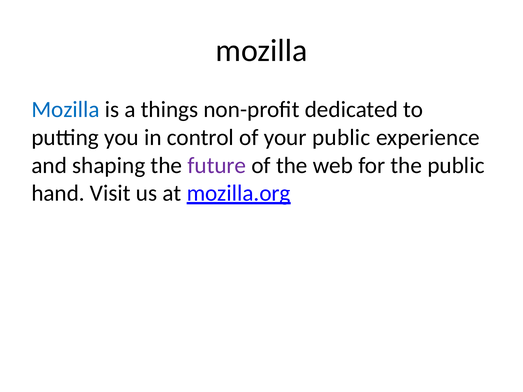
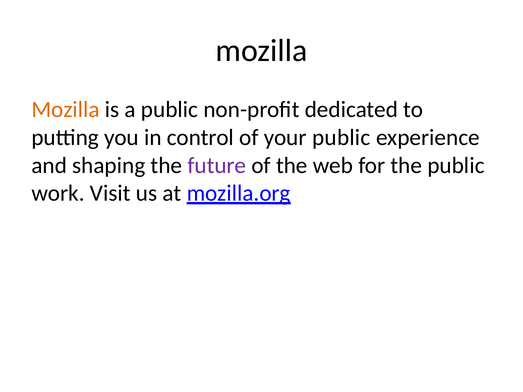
Mozilla at (65, 110) colour: blue -> orange
a things: things -> public
hand: hand -> work
